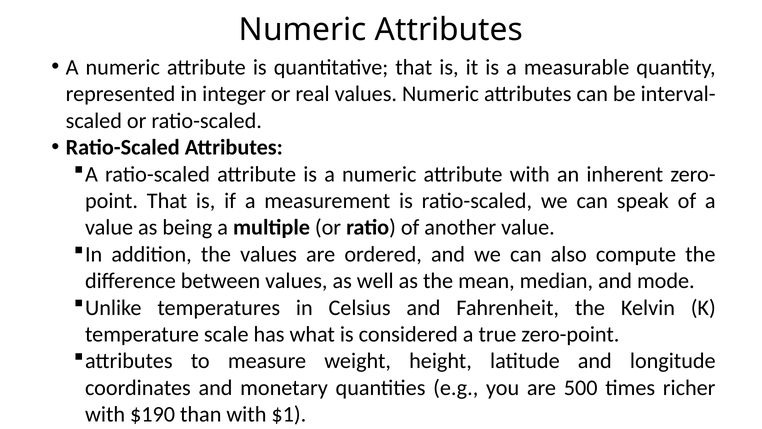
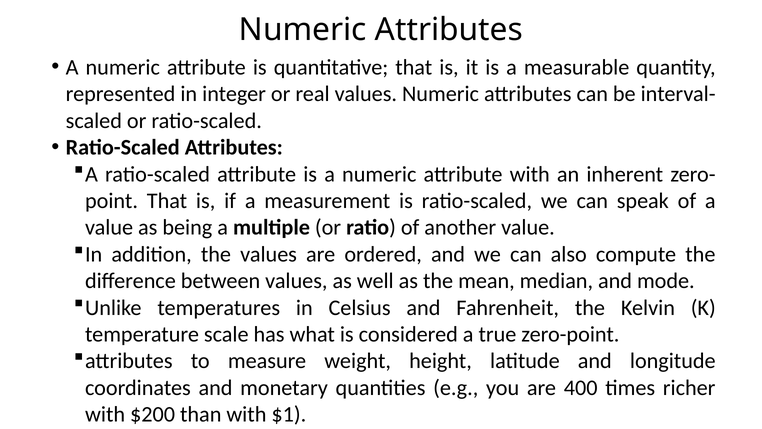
500: 500 -> 400
$190: $190 -> $200
